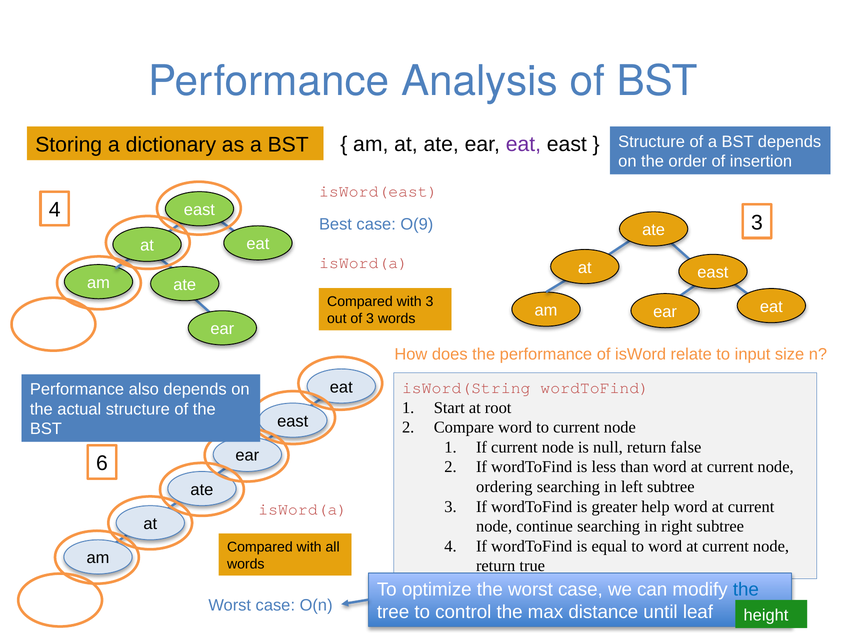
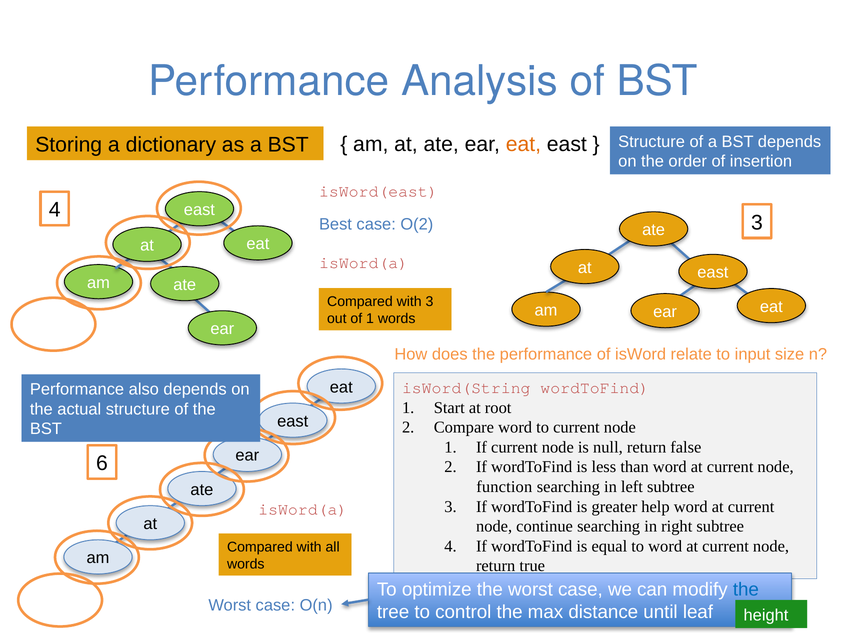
eat at (523, 144) colour: purple -> orange
O(9: O(9 -> O(2
of 3: 3 -> 1
ordering: ordering -> function
